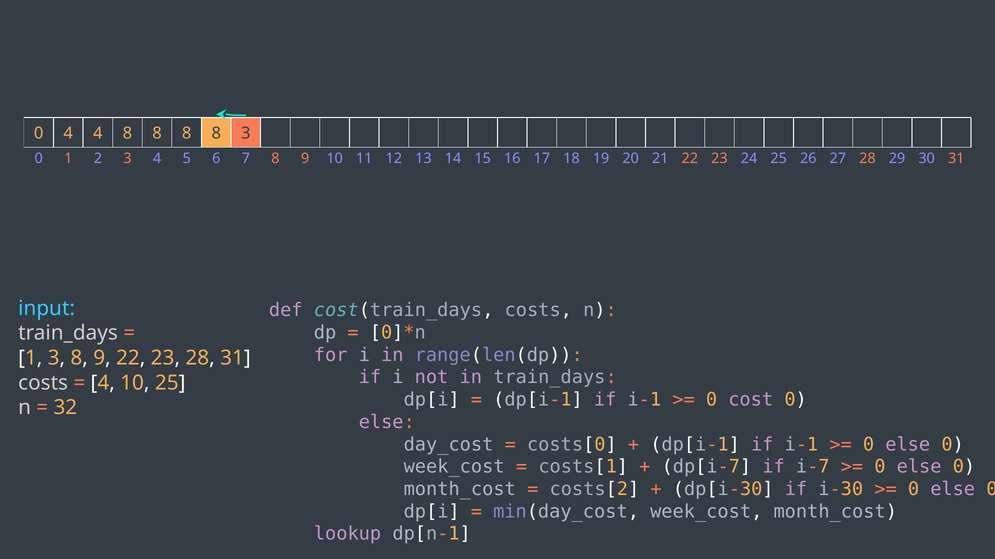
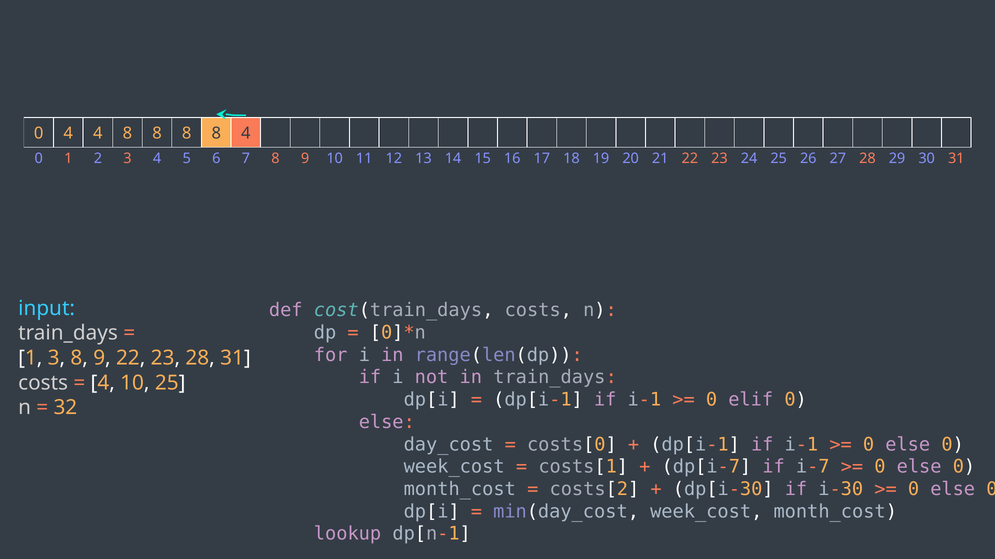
8 3: 3 -> 4
cost: cost -> elif
